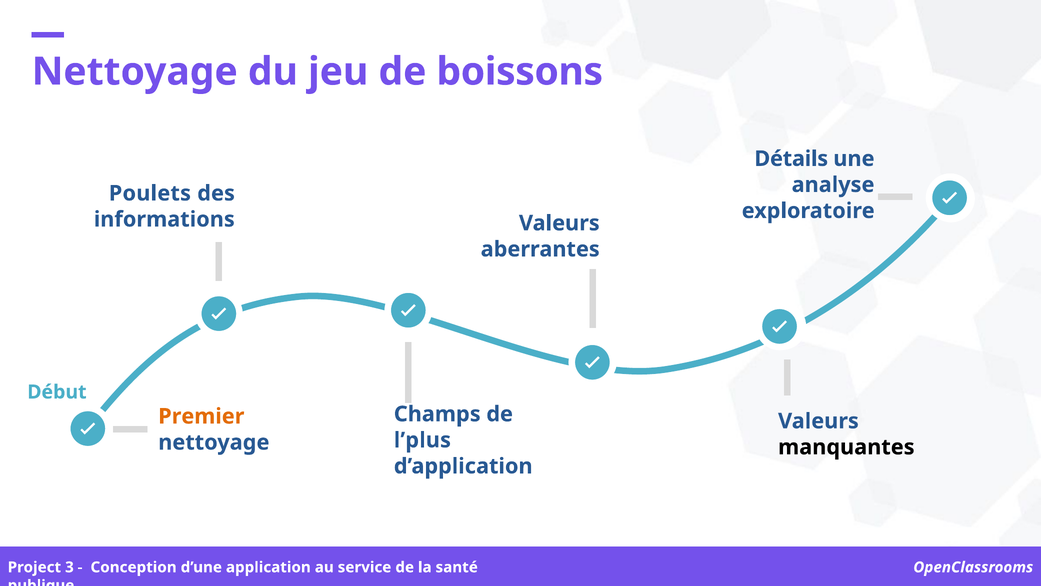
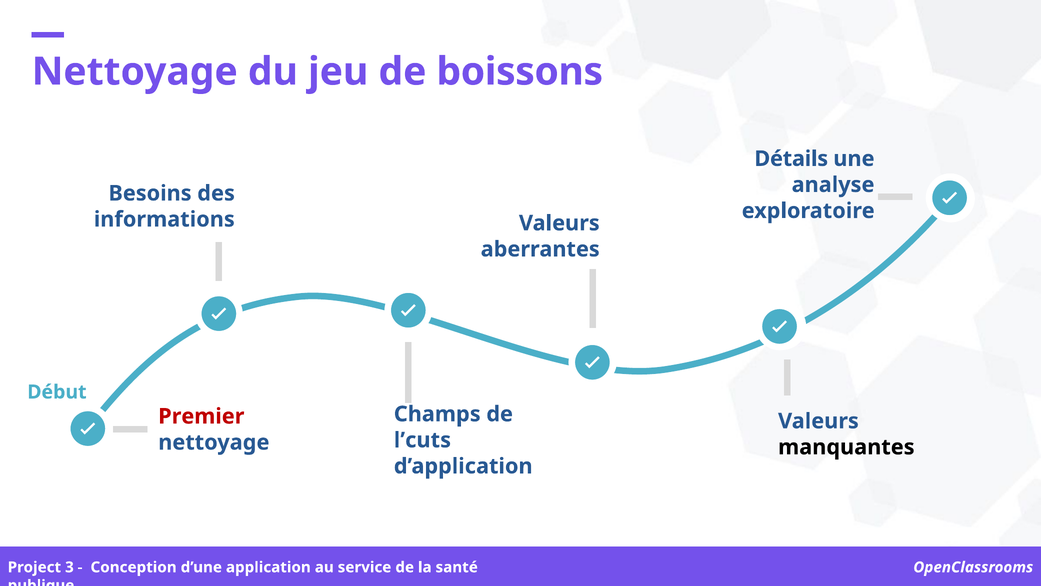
Poulets: Poulets -> Besoins
Premier colour: orange -> red
l’plus: l’plus -> l’cuts
